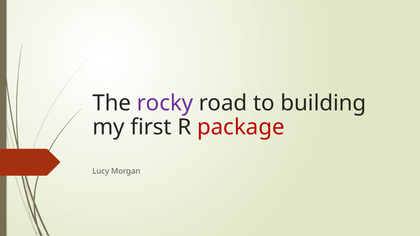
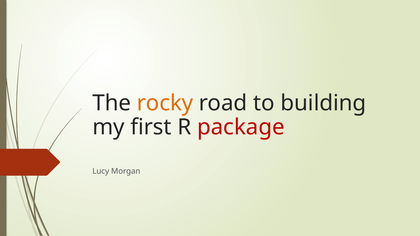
rocky colour: purple -> orange
